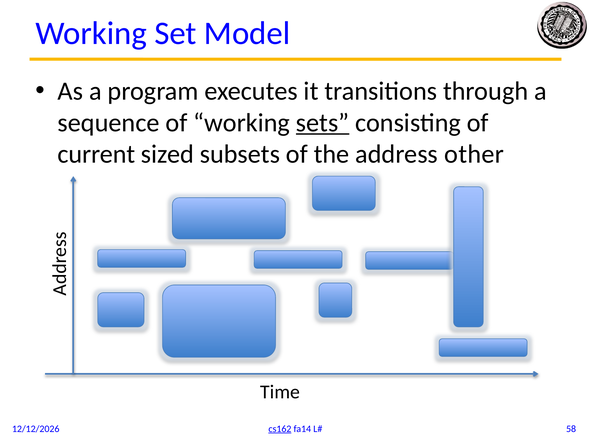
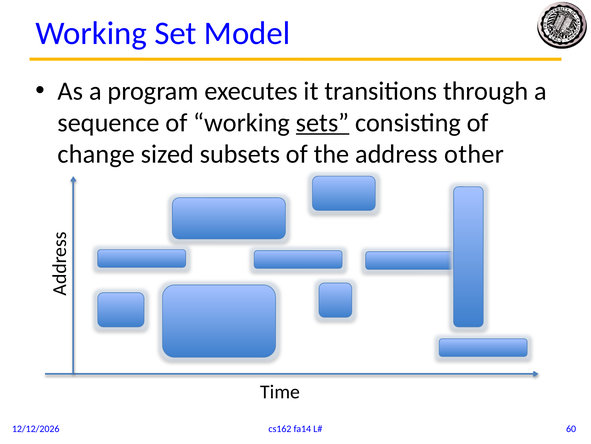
current: current -> change
cs162 underline: present -> none
58: 58 -> 60
